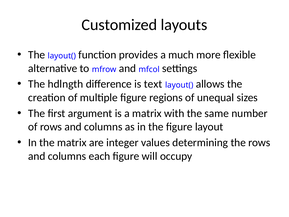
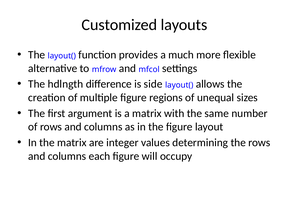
text: text -> side
